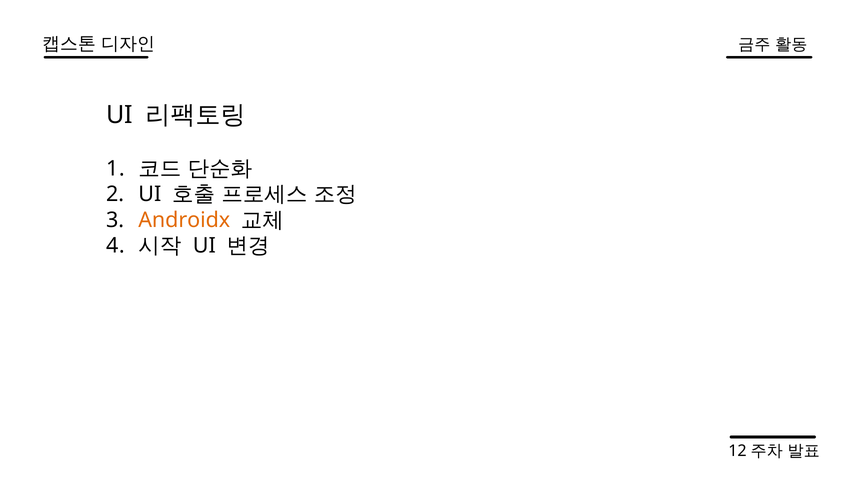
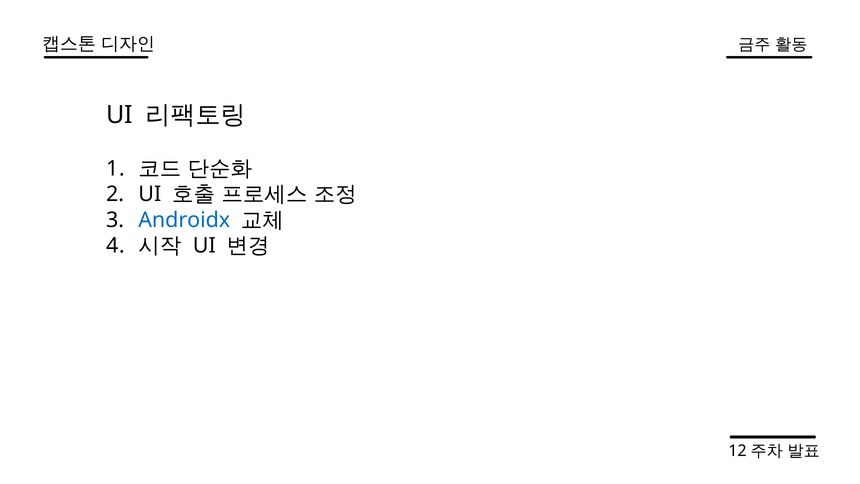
Androidx colour: orange -> blue
